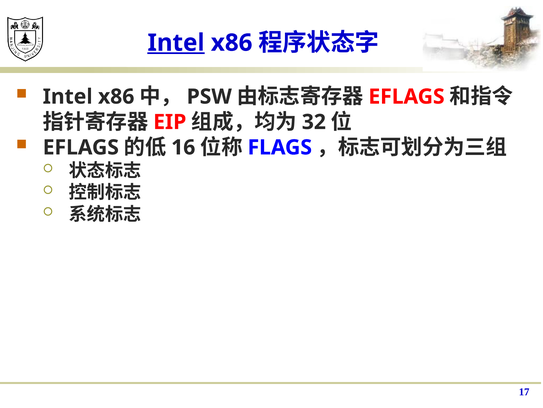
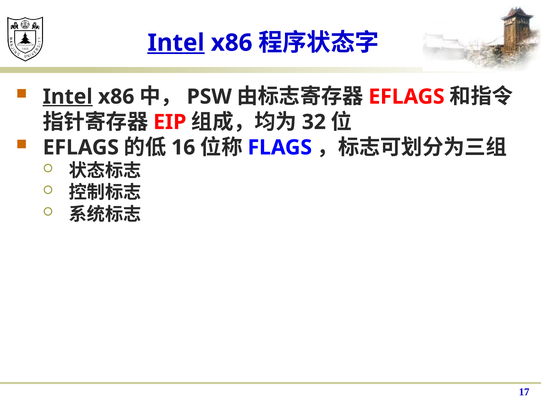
Intel at (68, 96) underline: none -> present
